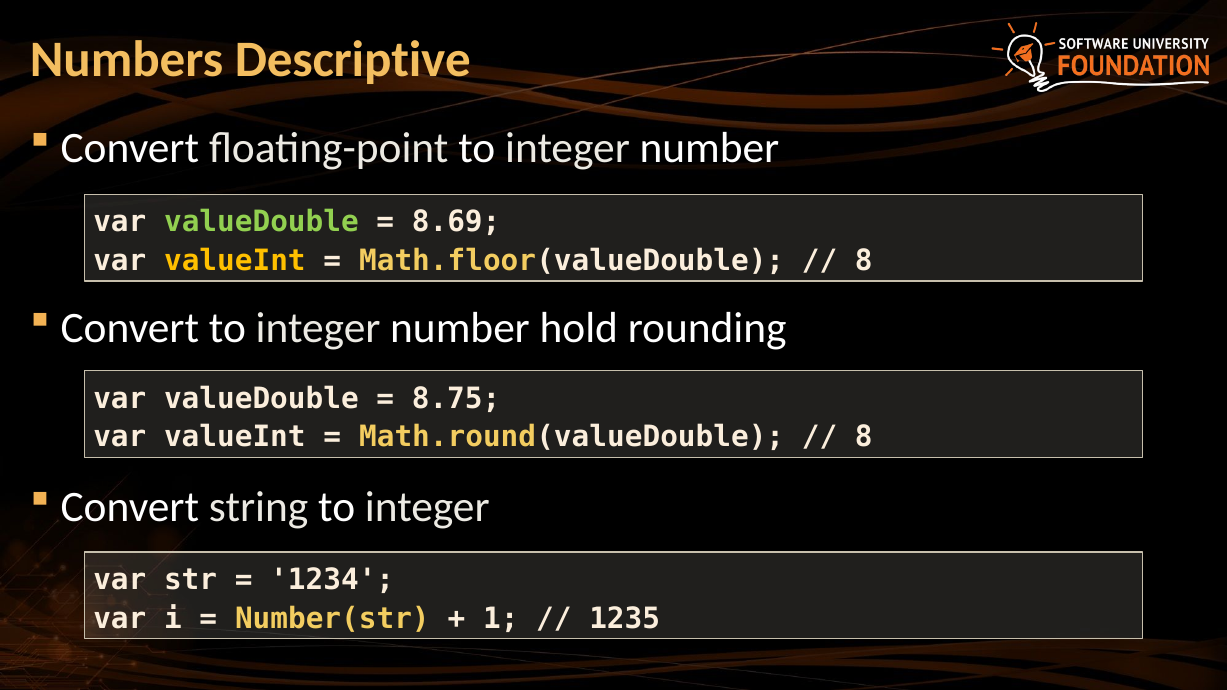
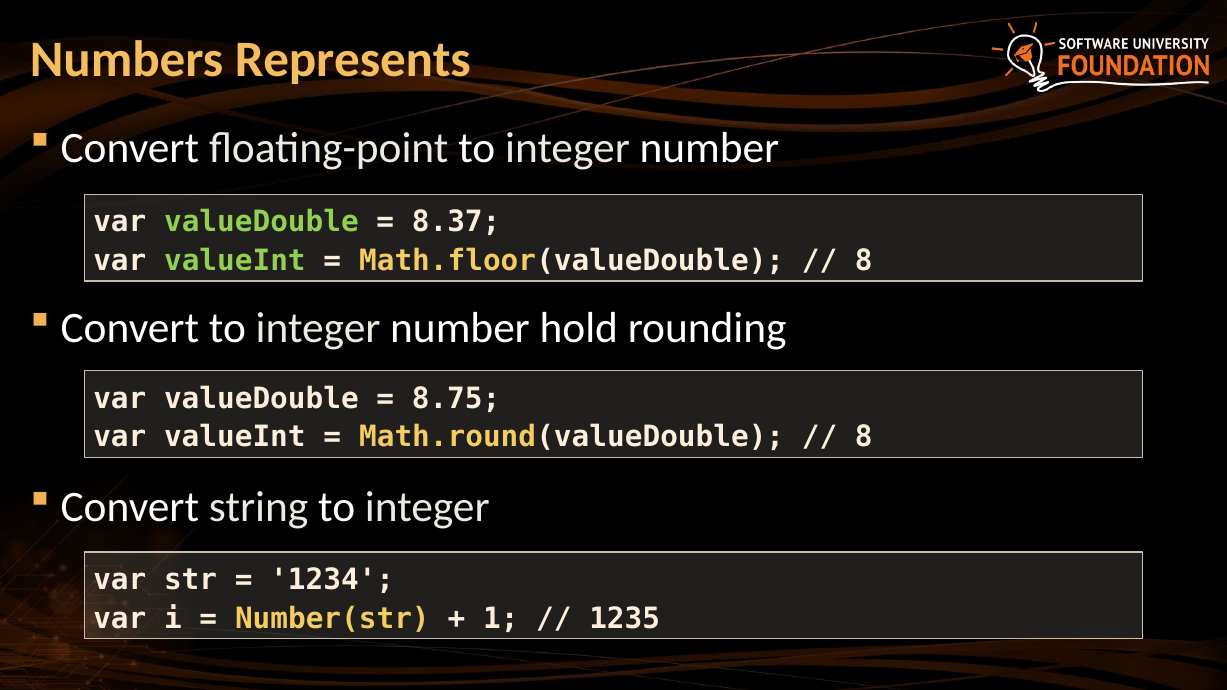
Descriptive: Descriptive -> Represents
8.69: 8.69 -> 8.37
valueInt at (235, 261) colour: yellow -> light green
